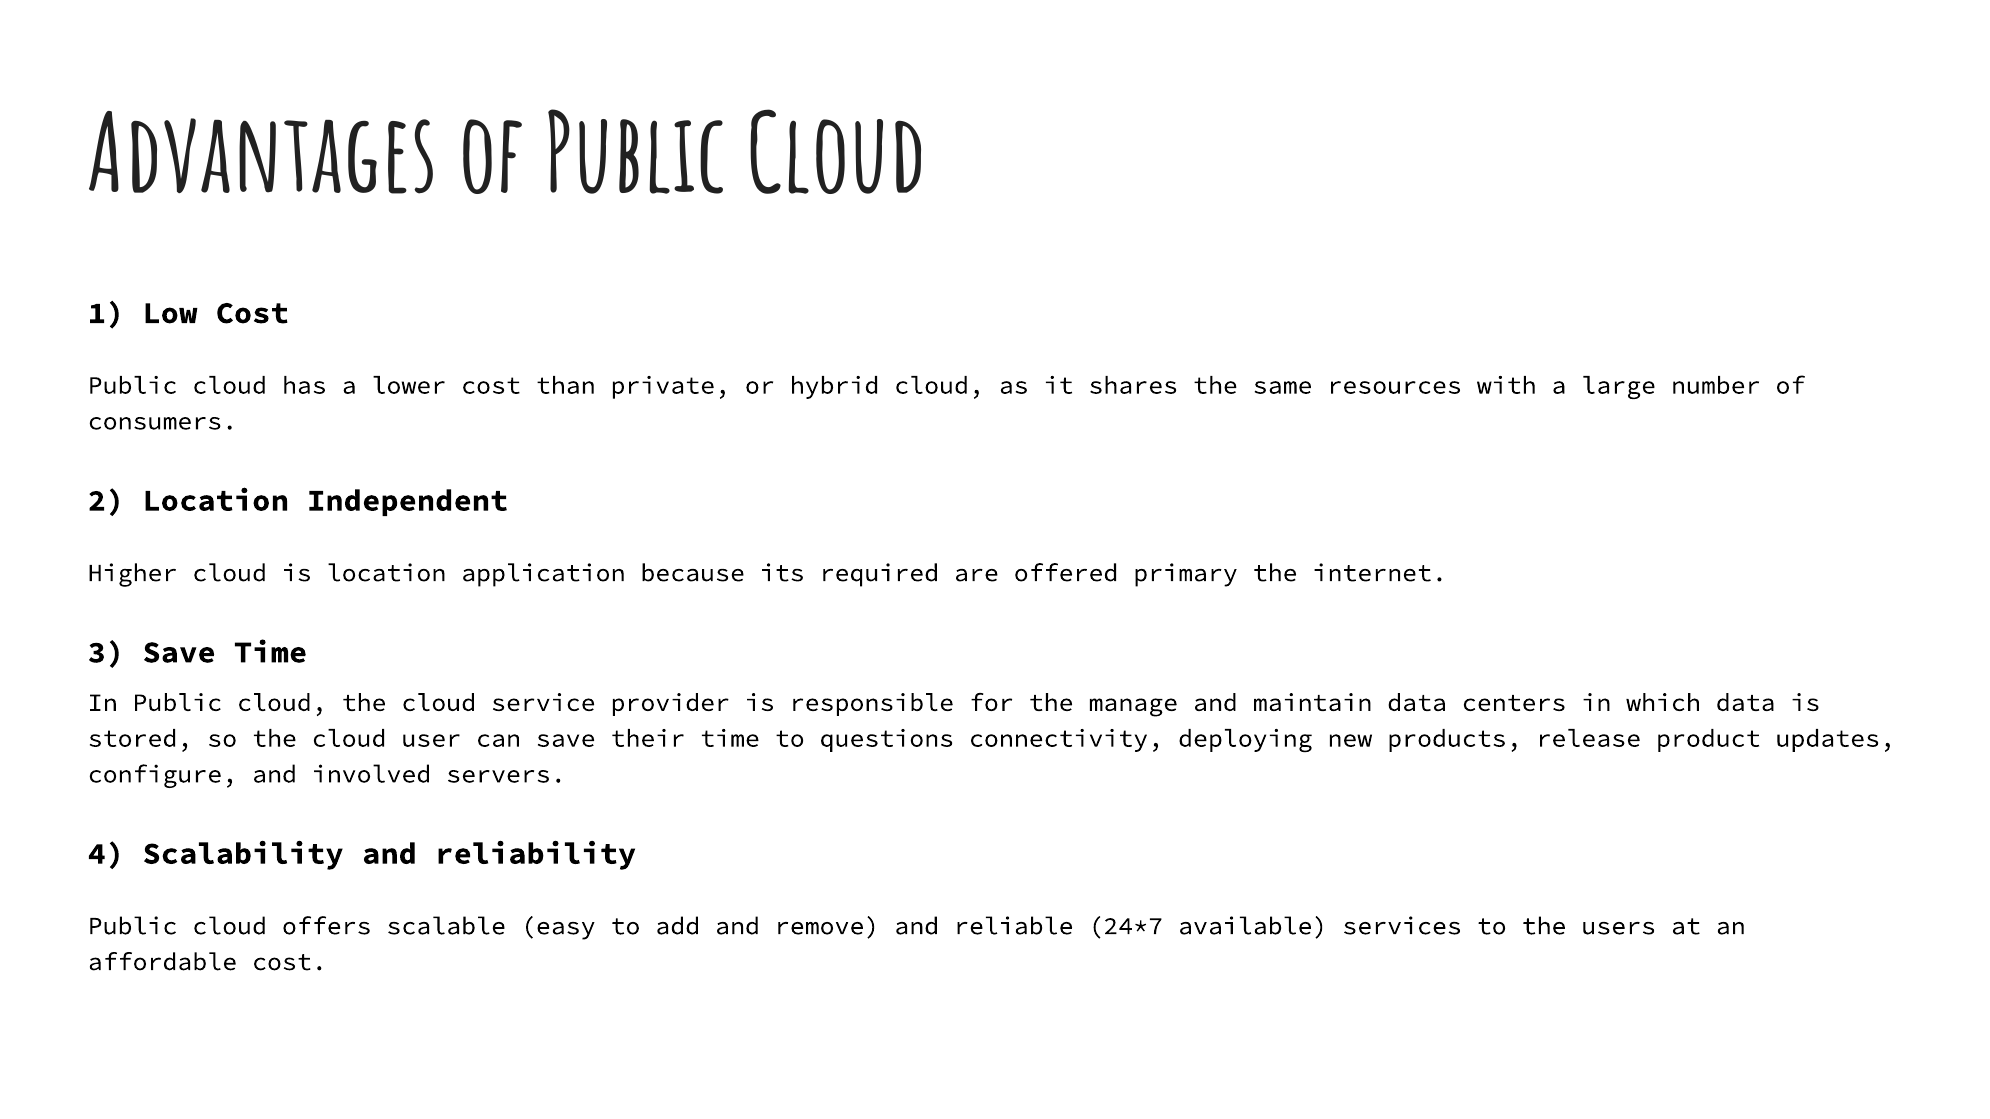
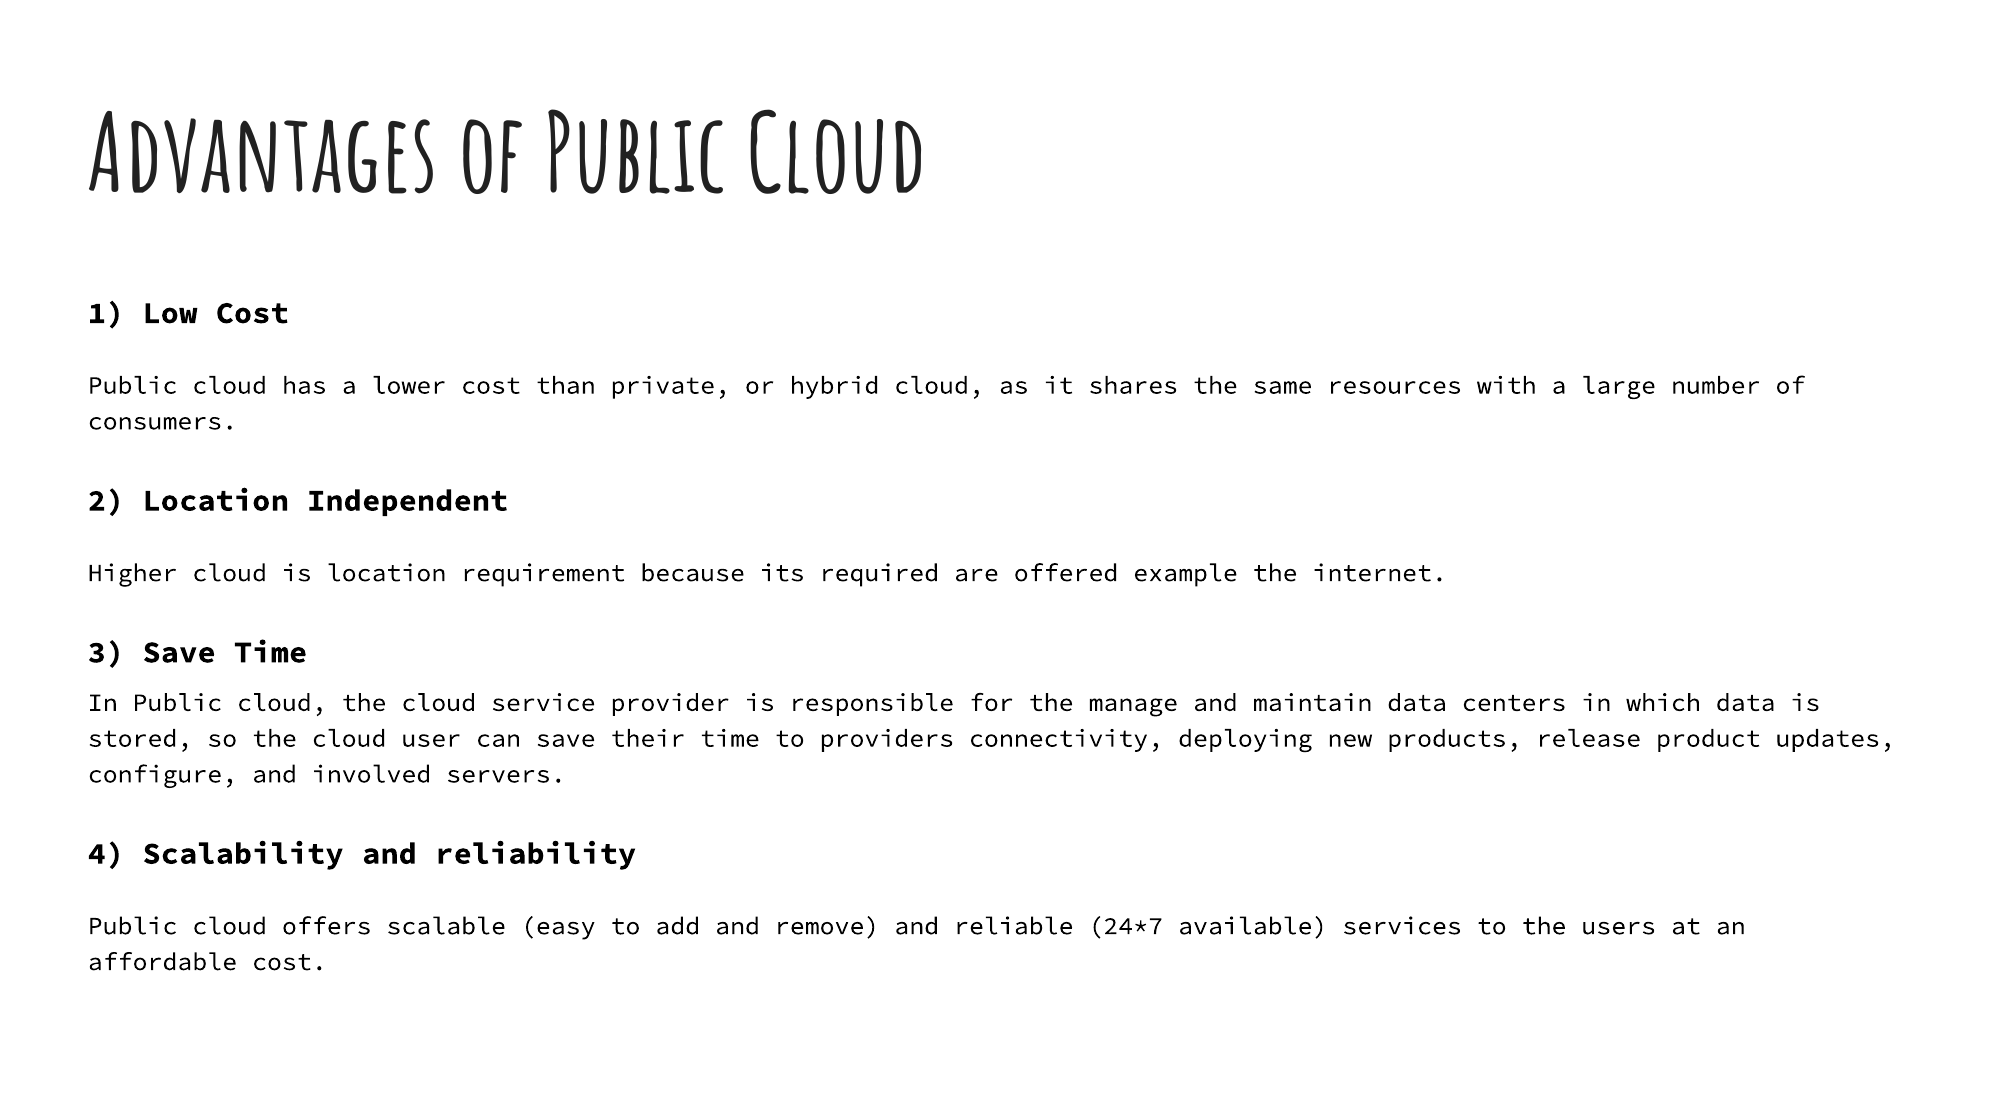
application: application -> requirement
primary: primary -> example
questions: questions -> providers
